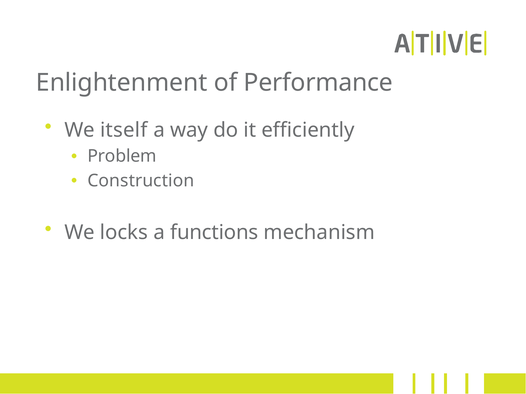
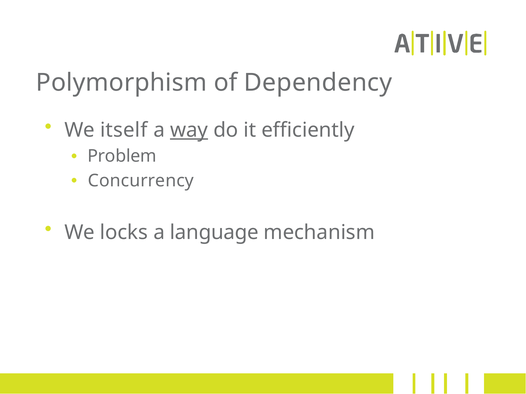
Enlightenment: Enlightenment -> Polymorphism
Performance: Performance -> Dependency
way underline: none -> present
Construction: Construction -> Concurrency
functions: functions -> language
